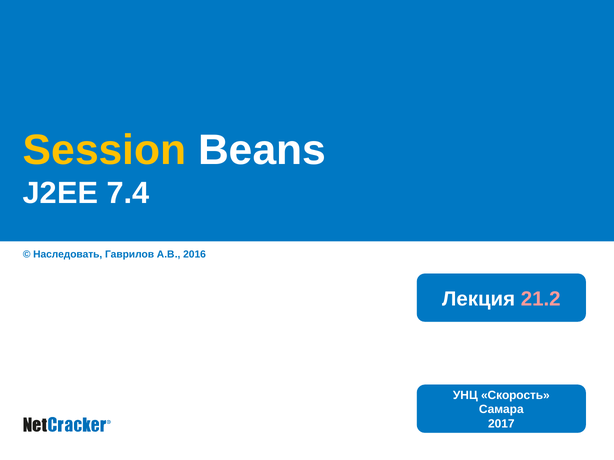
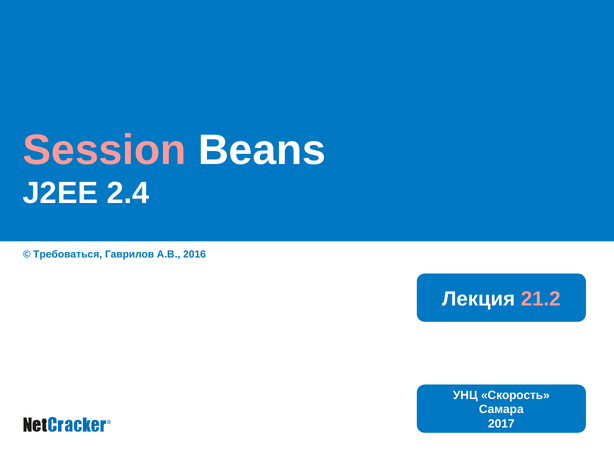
Session colour: yellow -> pink
7.4: 7.4 -> 2.4
Наследовать: Наследовать -> Требоваться
